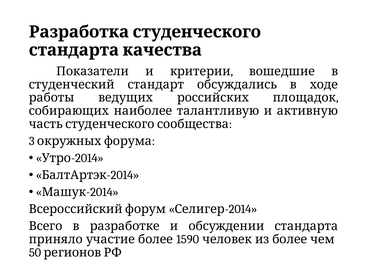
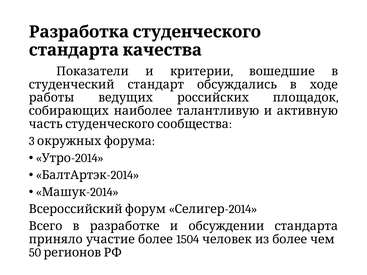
1590: 1590 -> 1504
